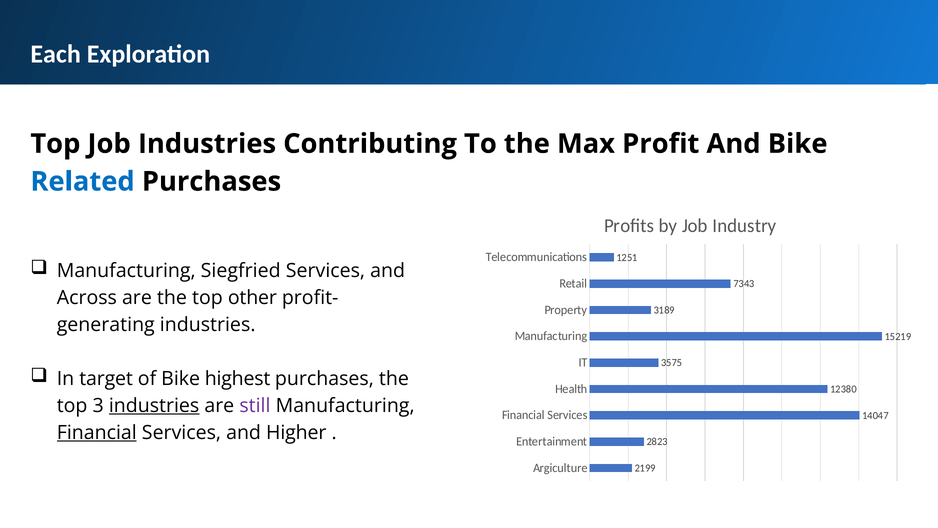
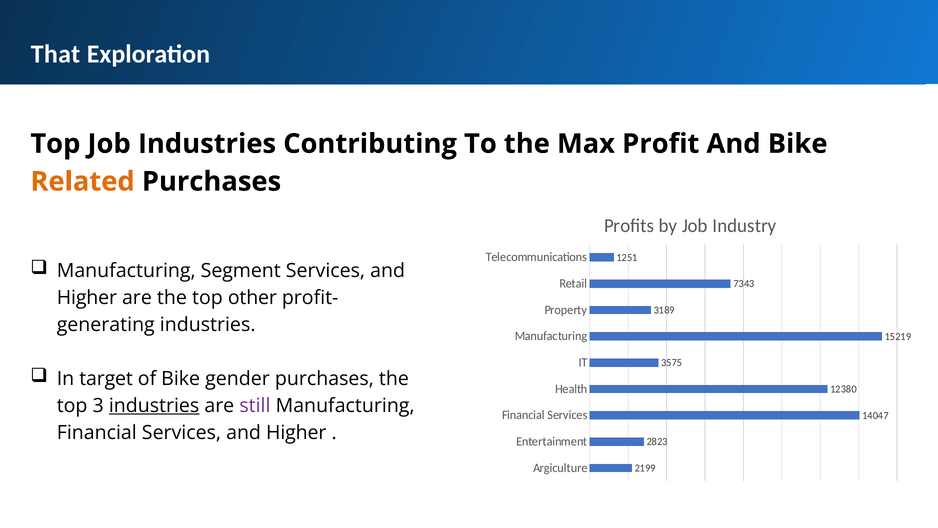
Each: Each -> That
Related colour: blue -> orange
Siegfried: Siegfried -> Segment
Across at (87, 298): Across -> Higher
highest: highest -> gender
Financial at (97, 432) underline: present -> none
